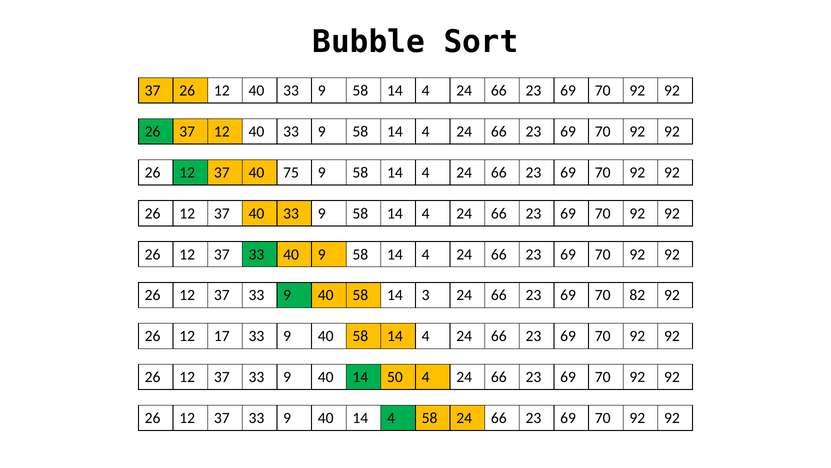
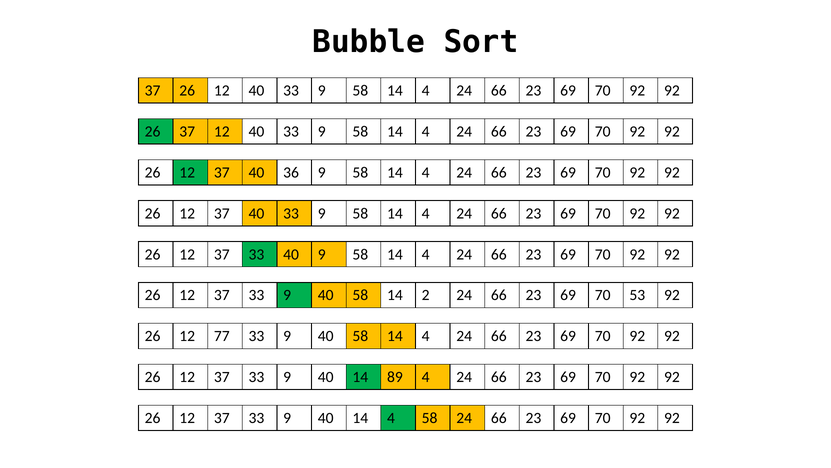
75: 75 -> 36
3: 3 -> 2
82: 82 -> 53
17: 17 -> 77
50: 50 -> 89
